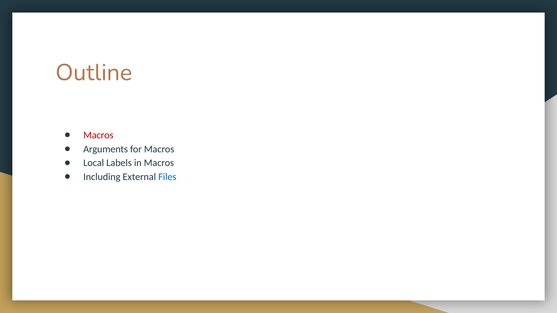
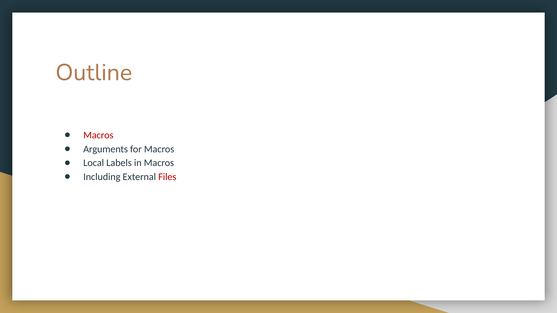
Files colour: blue -> red
